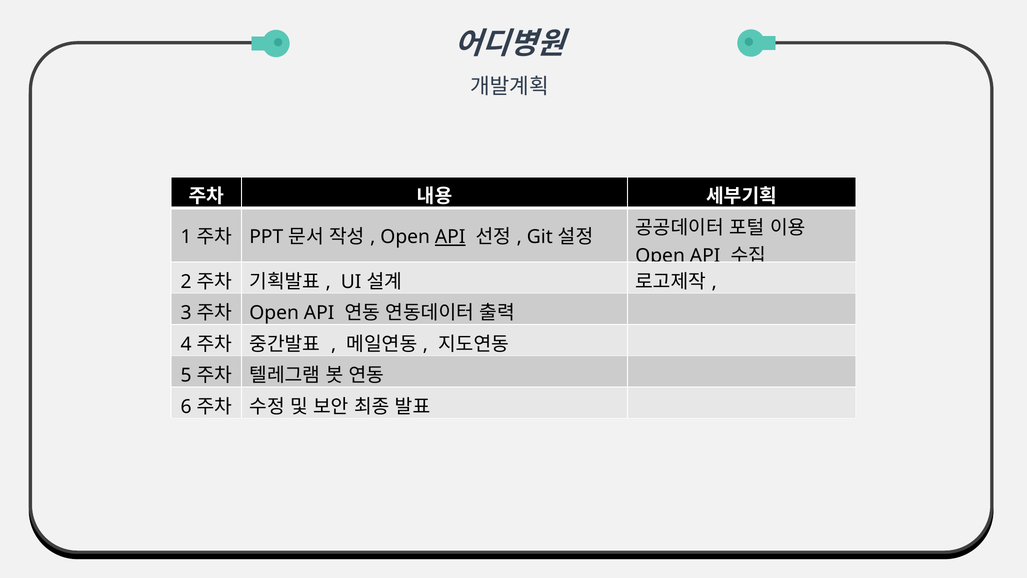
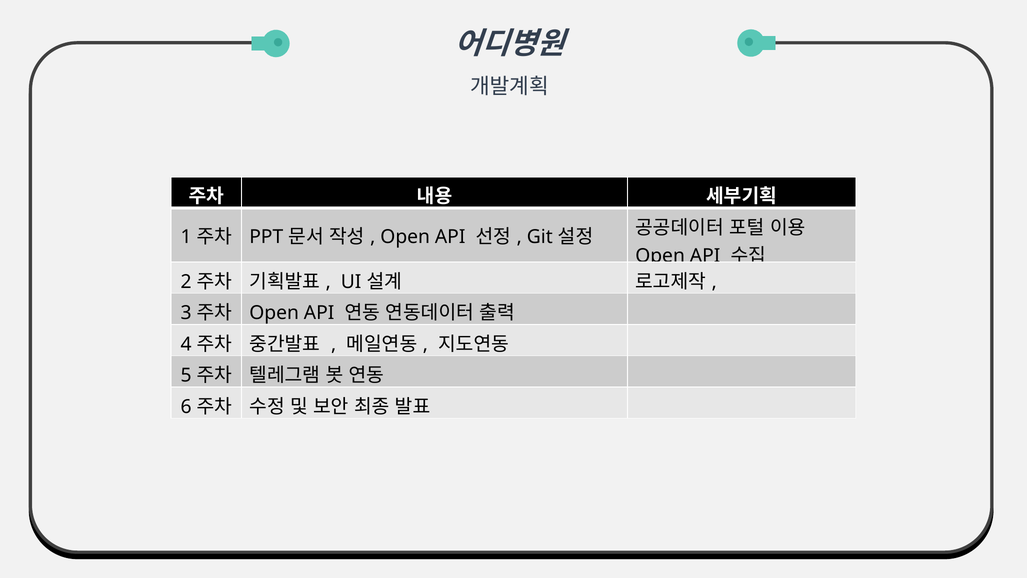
API at (450, 237) underline: present -> none
